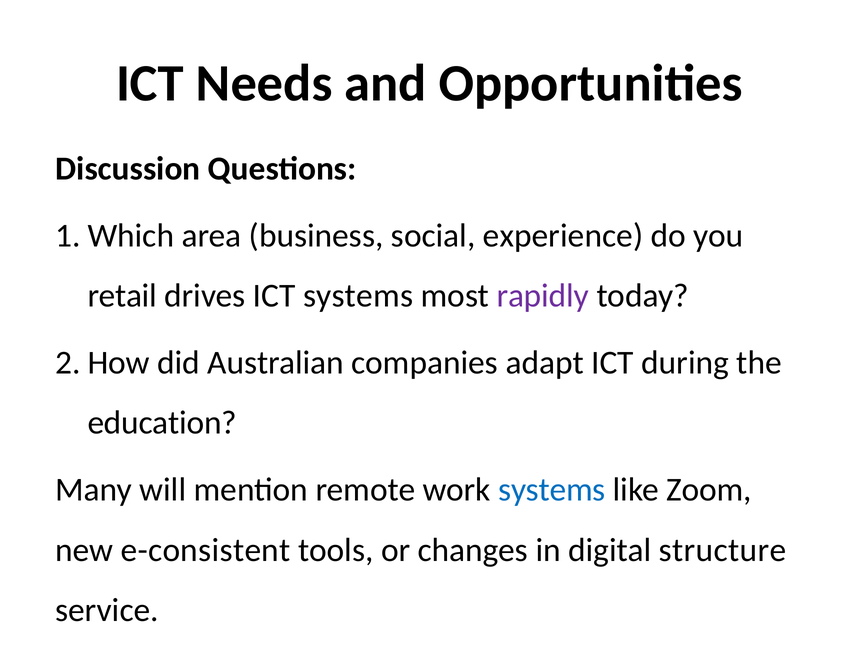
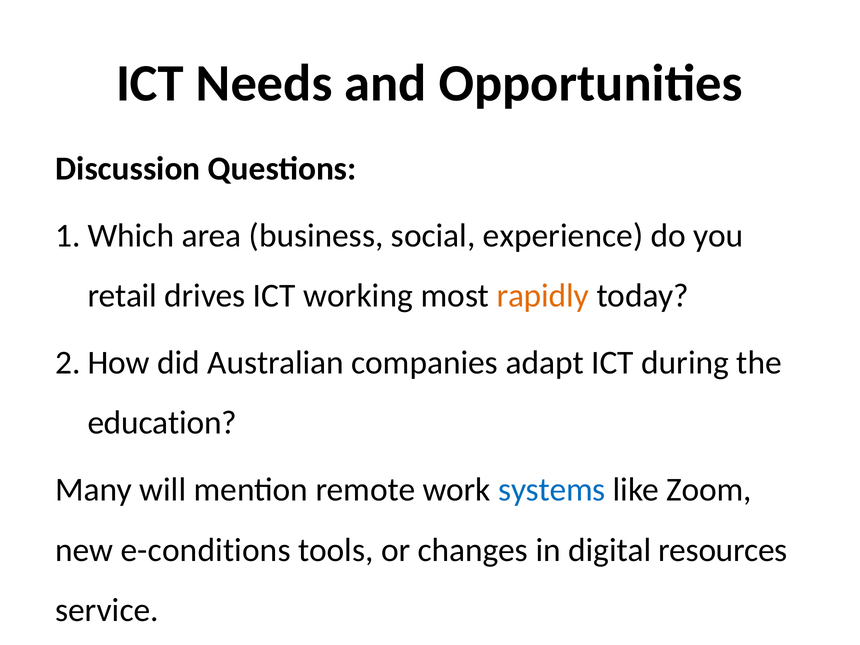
ICT systems: systems -> working
rapidly colour: purple -> orange
e-consistent: e-consistent -> e-conditions
structure: structure -> resources
